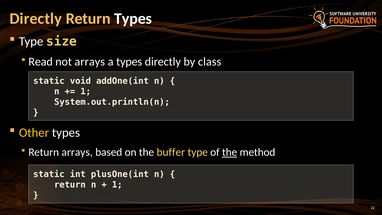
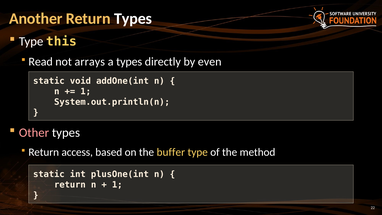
Directly at (36, 19): Directly -> Another
size: size -> this
class: class -> even
Other colour: yellow -> pink
Return arrays: arrays -> access
the at (230, 152) underline: present -> none
